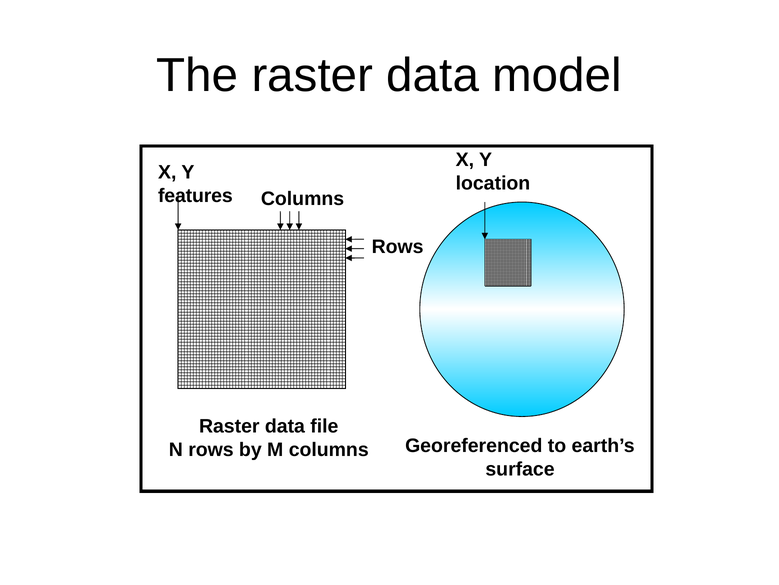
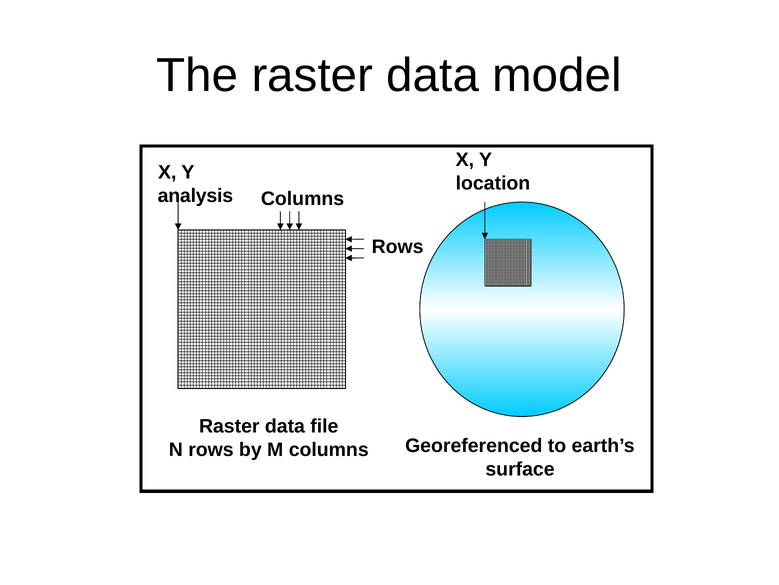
features: features -> analysis
